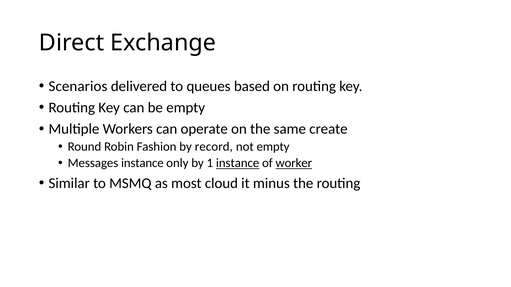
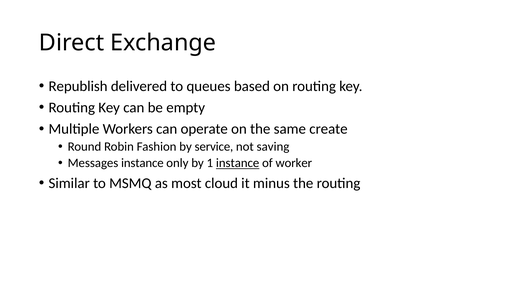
Scenarios: Scenarios -> Republish
record: record -> service
not empty: empty -> saving
worker underline: present -> none
